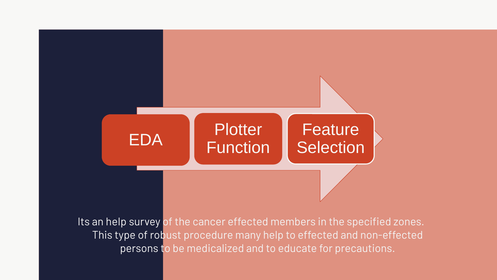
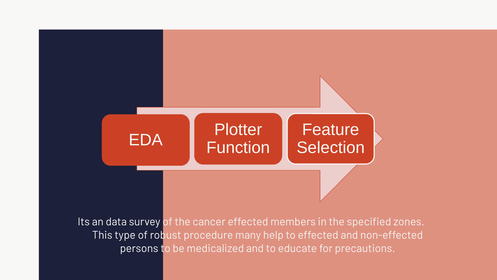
an help: help -> data
